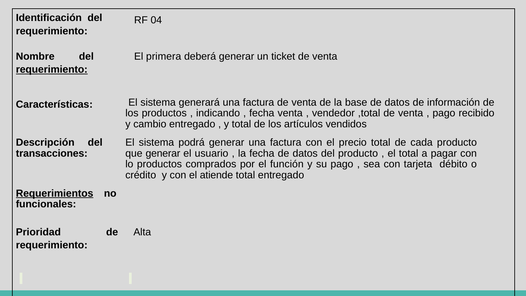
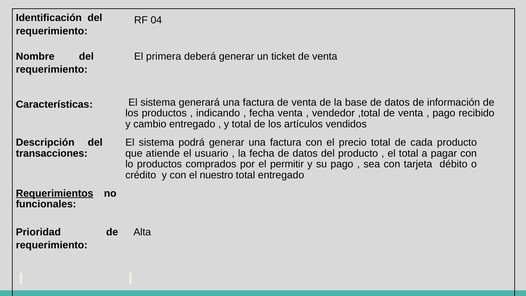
requerimiento at (52, 70) underline: present -> none
que generar: generar -> atiende
función: función -> permitir
atiende: atiende -> nuestro
